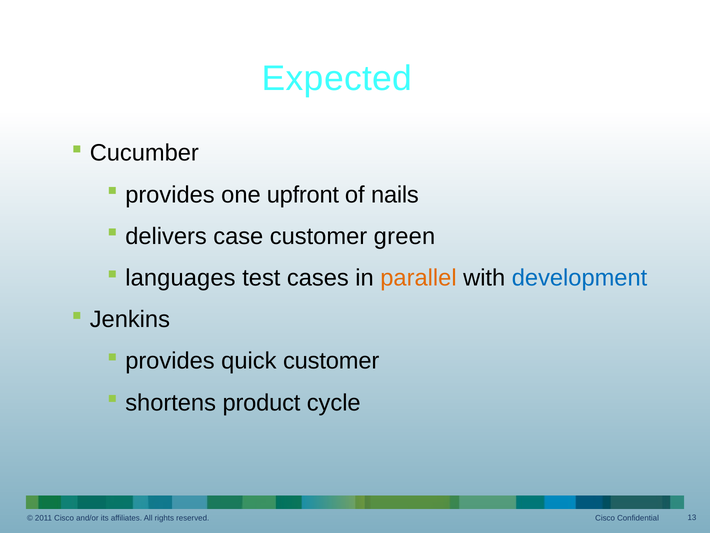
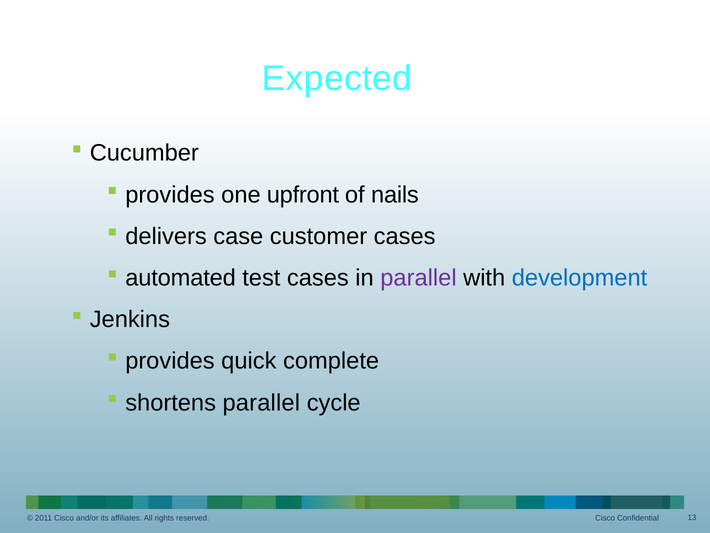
customer green: green -> cases
languages: languages -> automated
parallel at (418, 278) colour: orange -> purple
quick customer: customer -> complete
shortens product: product -> parallel
